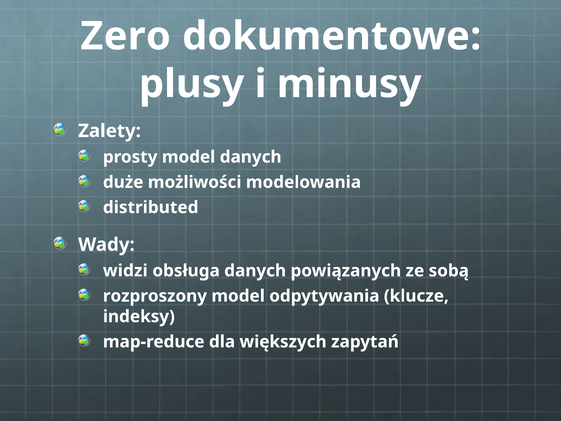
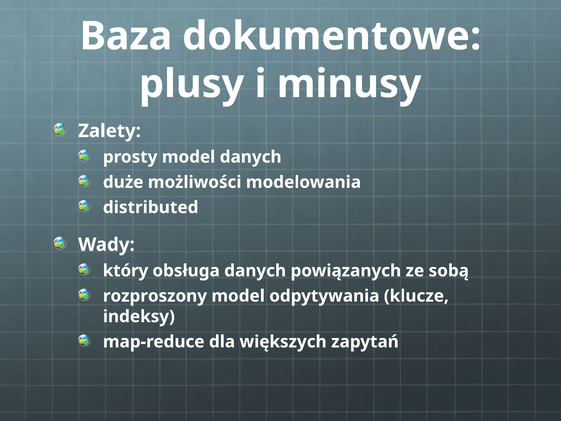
Zero: Zero -> Baza
widzi: widzi -> który
